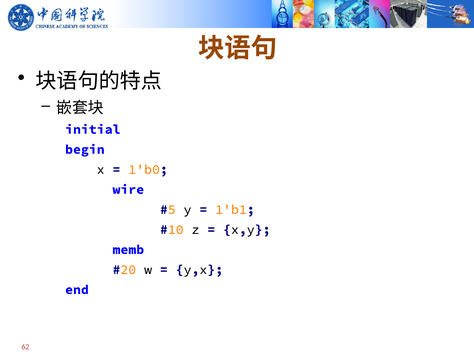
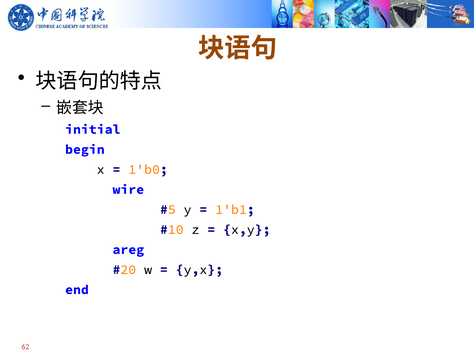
memb: memb -> areg
